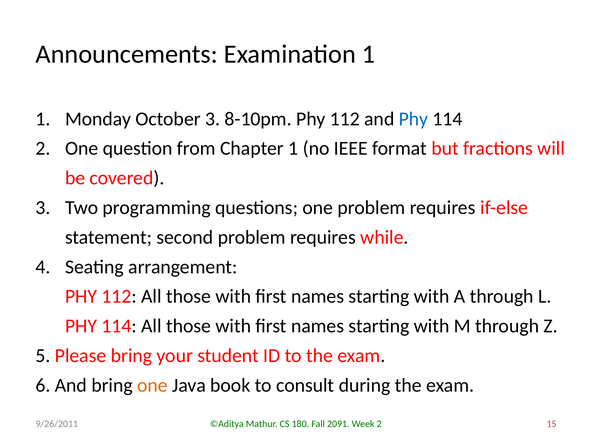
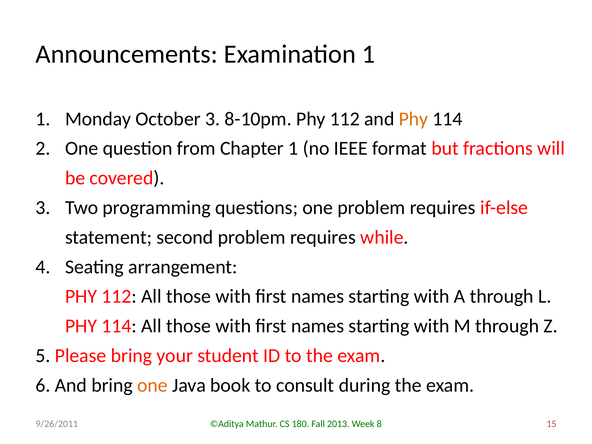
Phy at (414, 119) colour: blue -> orange
2091: 2091 -> 2013
Week 2: 2 -> 8
